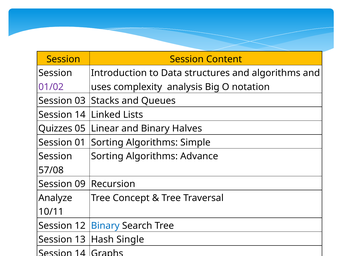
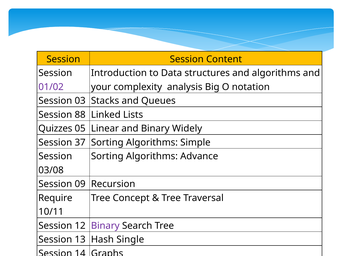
uses: uses -> your
14 at (80, 115): 14 -> 88
Halves: Halves -> Widely
01: 01 -> 37
57/08: 57/08 -> 03/08
Analyze: Analyze -> Require
Binary at (105, 226) colour: blue -> purple
